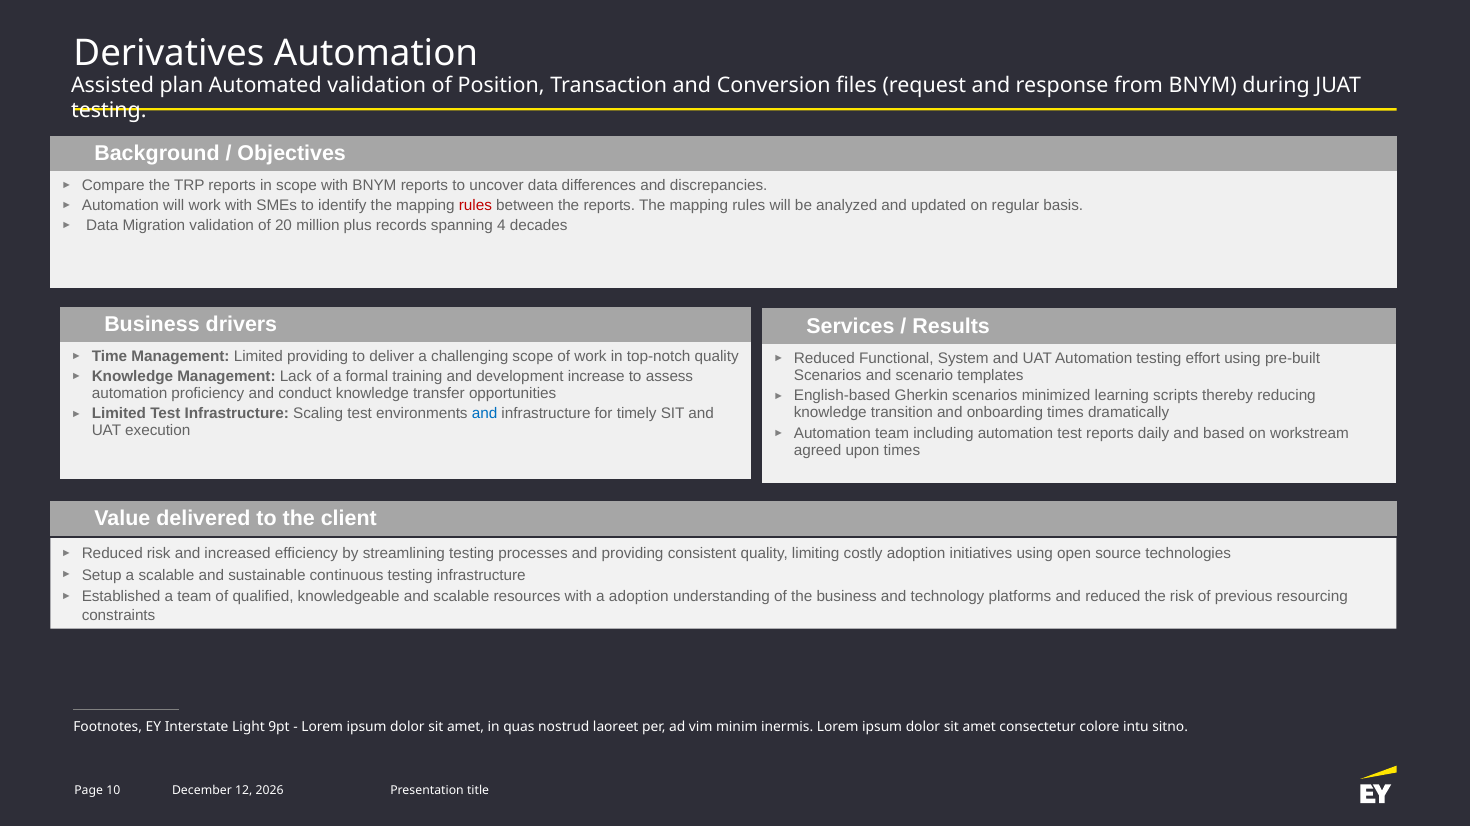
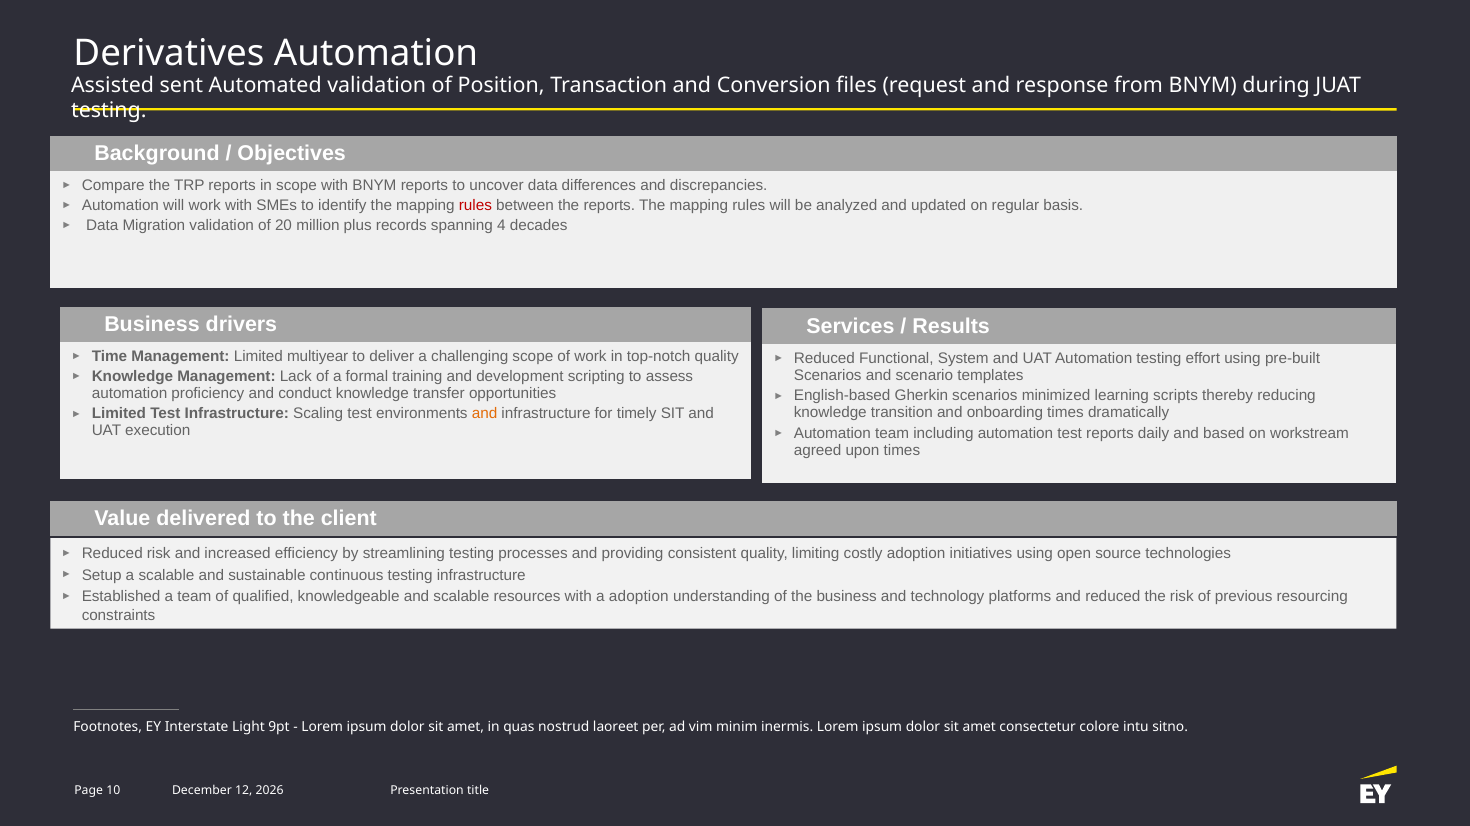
plan: plan -> sent
Limited providing: providing -> multiyear
increase: increase -> scripting
and at (485, 414) colour: blue -> orange
